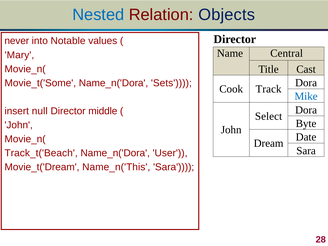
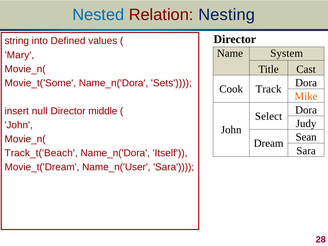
Objects: Objects -> Nesting
never: never -> string
Notable: Notable -> Defined
Central: Central -> System
Mike colour: blue -> orange
Byte: Byte -> Judy
Date: Date -> Sean
User: User -> Itself
Name_n('This: Name_n('This -> Name_n('User
